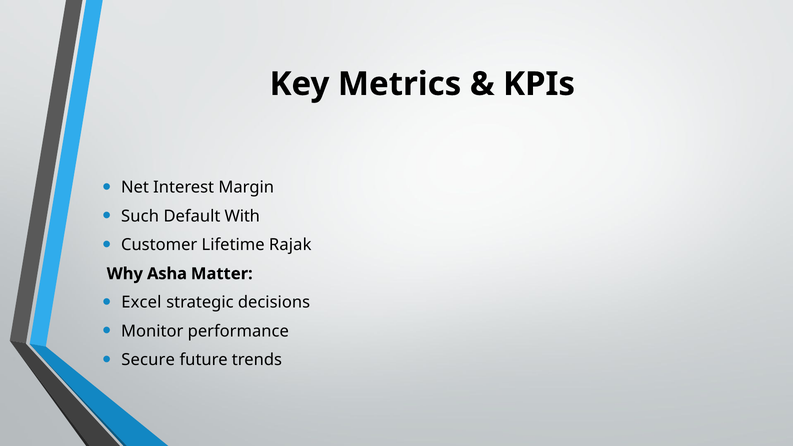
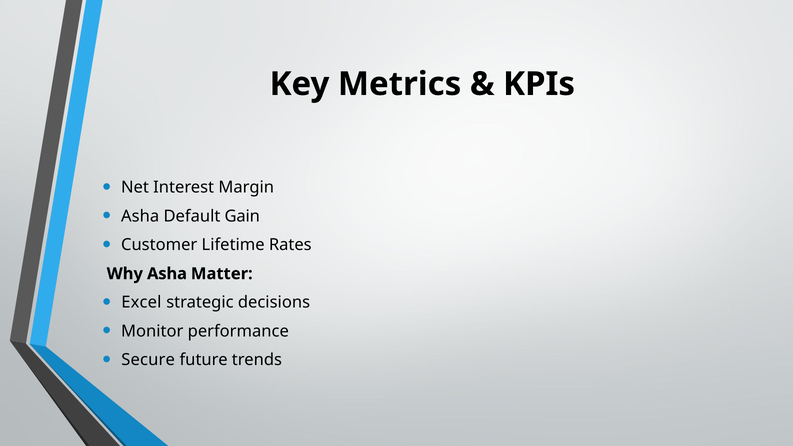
Such at (140, 216): Such -> Asha
With: With -> Gain
Rajak: Rajak -> Rates
